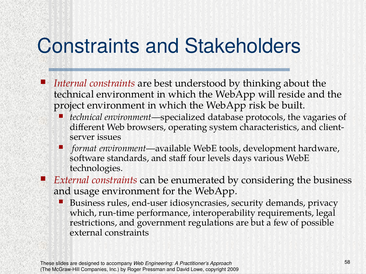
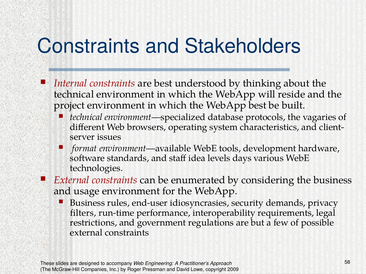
WebApp risk: risk -> best
four: four -> idea
which at (83, 213): which -> filters
